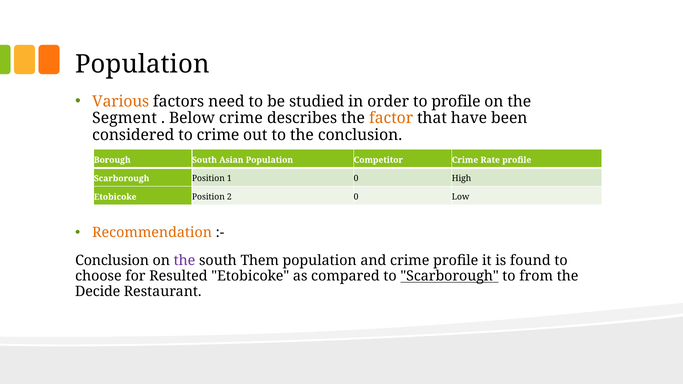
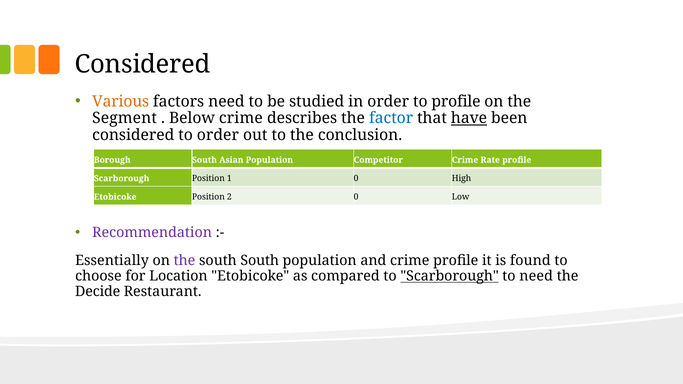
Population at (142, 64): Population -> Considered
factor colour: orange -> blue
have underline: none -> present
to crime: crime -> order
Recommendation colour: orange -> purple
Conclusion at (112, 261): Conclusion -> Essentially
south Them: Them -> South
Resulted: Resulted -> Location
to from: from -> need
